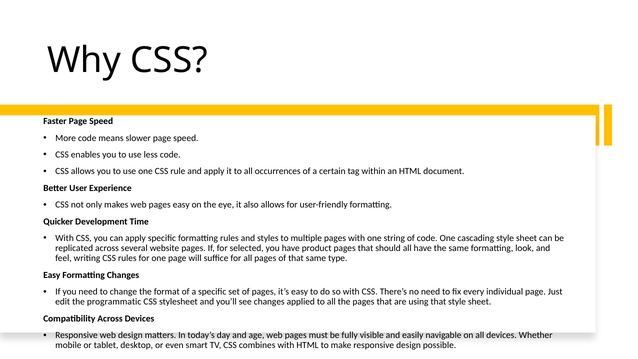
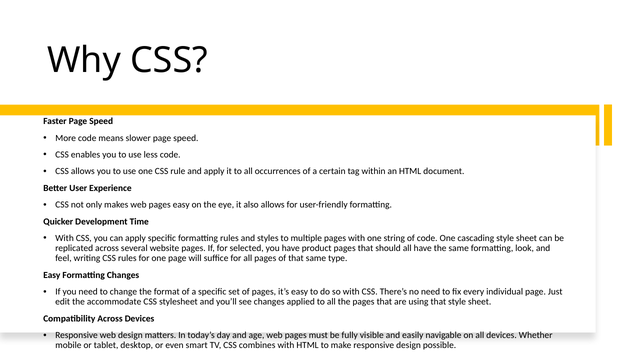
programmatic: programmatic -> accommodate
